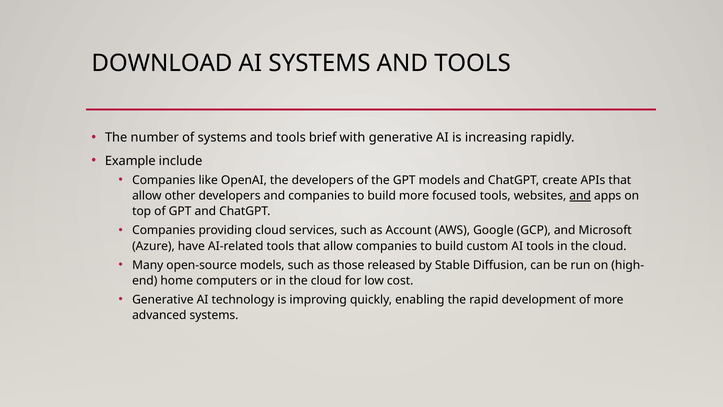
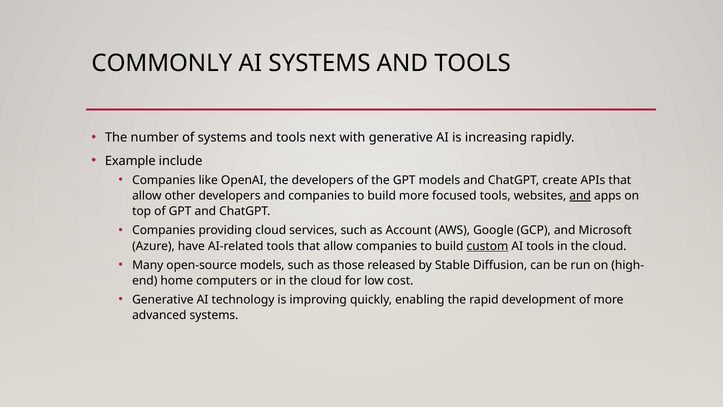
DOWNLOAD: DOWNLOAD -> COMMONLY
brief: brief -> next
custom underline: none -> present
